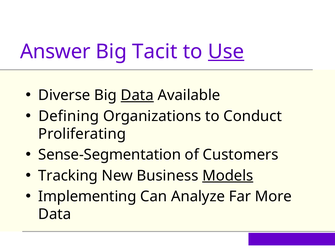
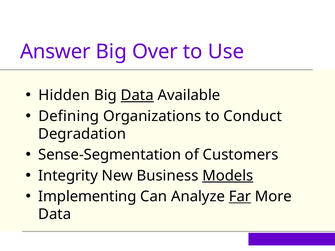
Tacit: Tacit -> Over
Use underline: present -> none
Diverse: Diverse -> Hidden
Proliferating: Proliferating -> Degradation
Tracking: Tracking -> Integrity
Far underline: none -> present
